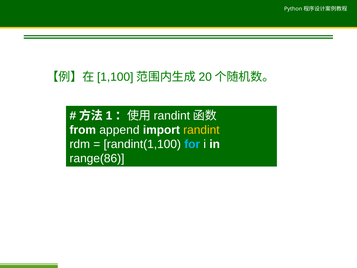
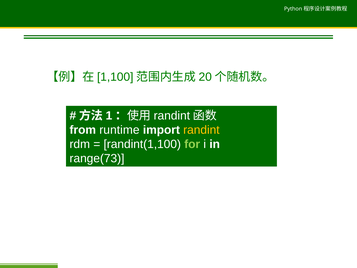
append: append -> runtime
for colour: light blue -> light green
range(86: range(86 -> range(73
